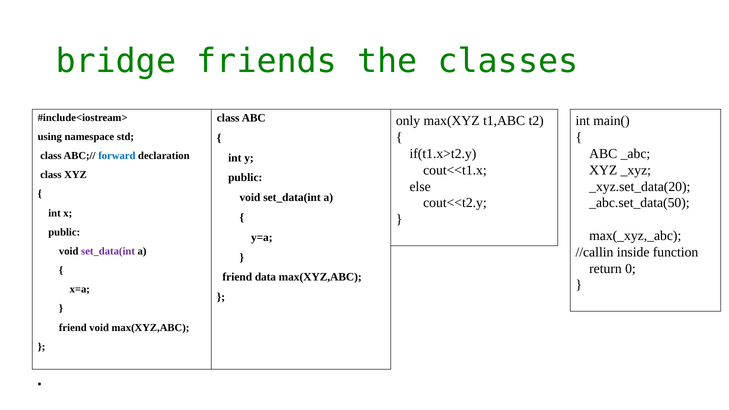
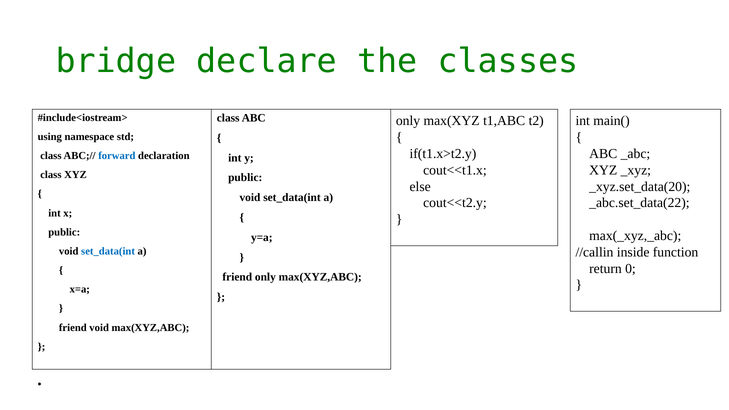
friends: friends -> declare
_abc.set_data(50: _abc.set_data(50 -> _abc.set_data(22
set_data(int at (108, 251) colour: purple -> blue
friend data: data -> only
